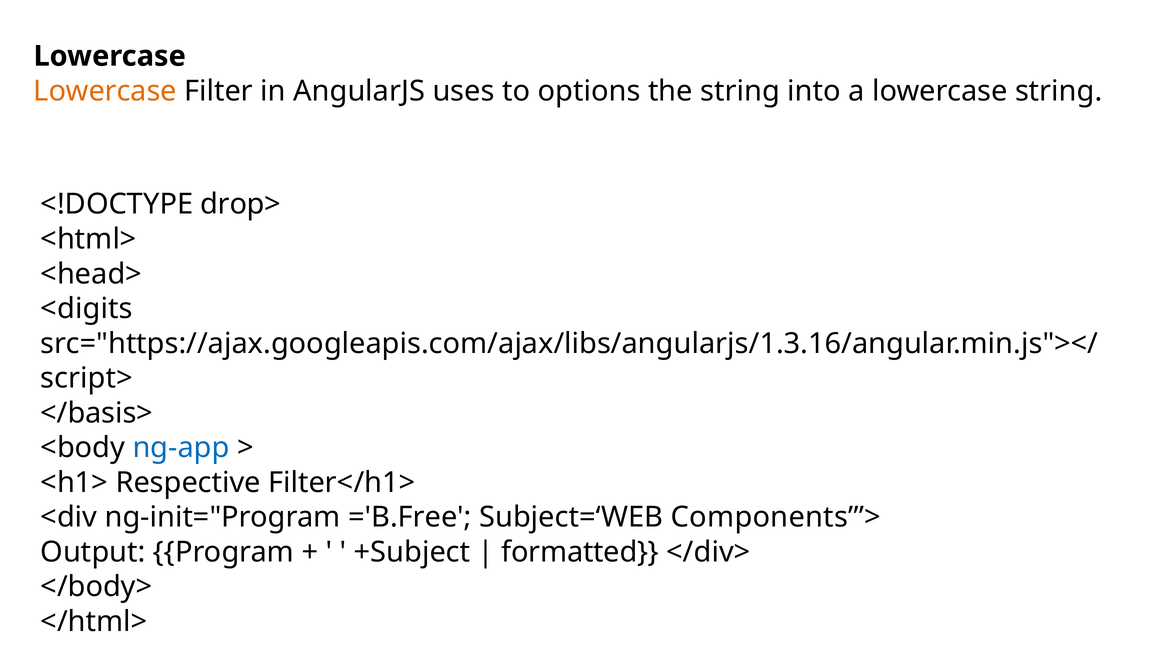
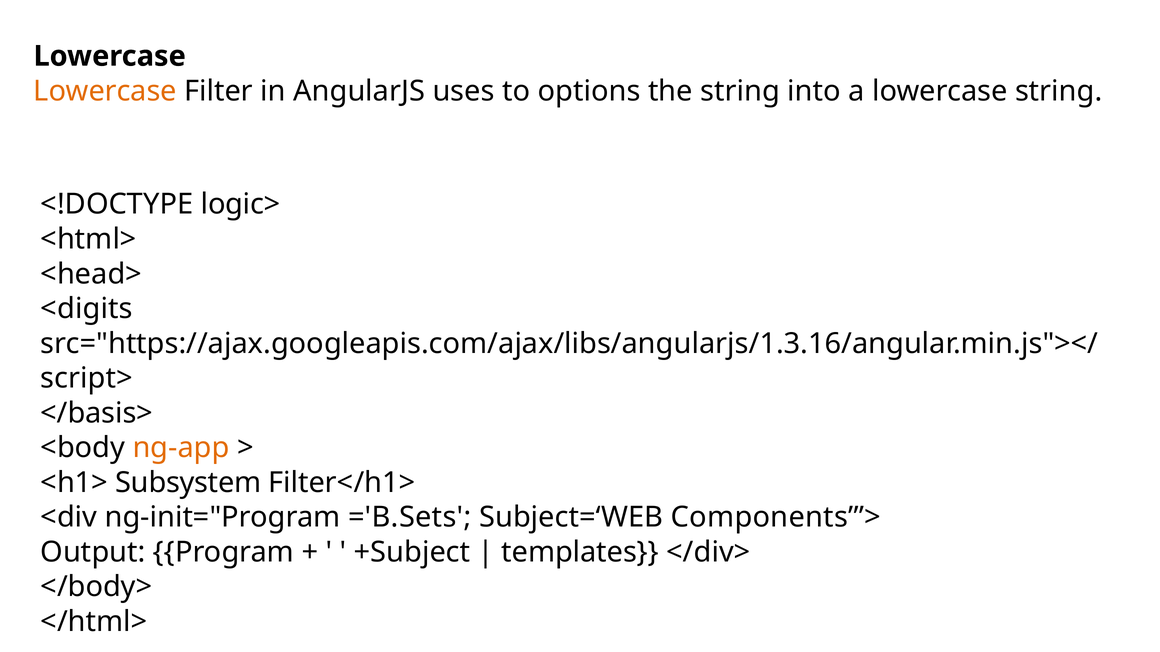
drop>: drop> -> logic>
ng-app colour: blue -> orange
Respective: Respective -> Subsystem
='B.Free: ='B.Free -> ='B.Sets
formatted: formatted -> templates
